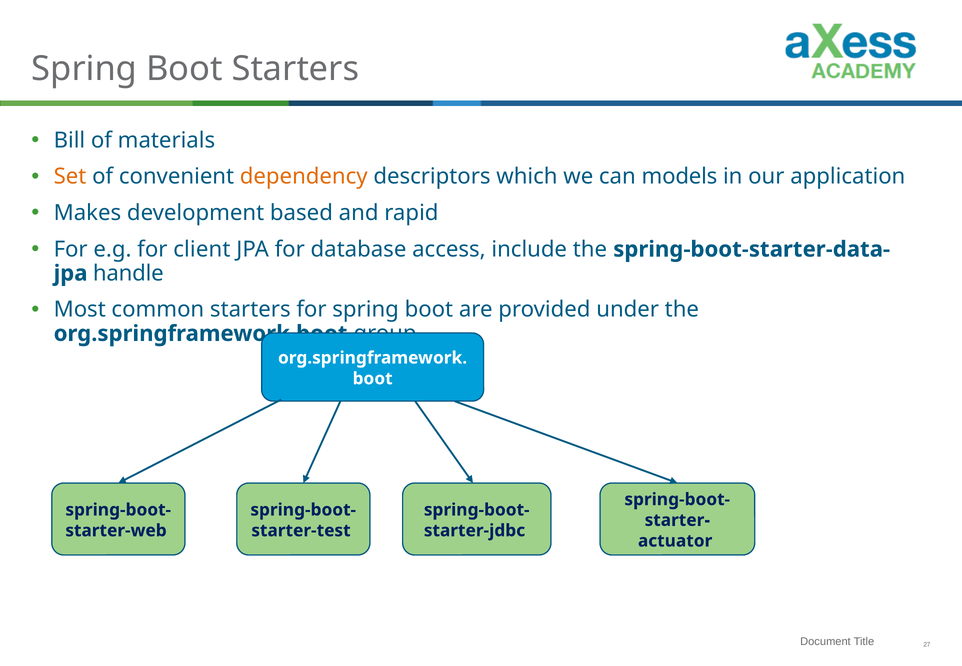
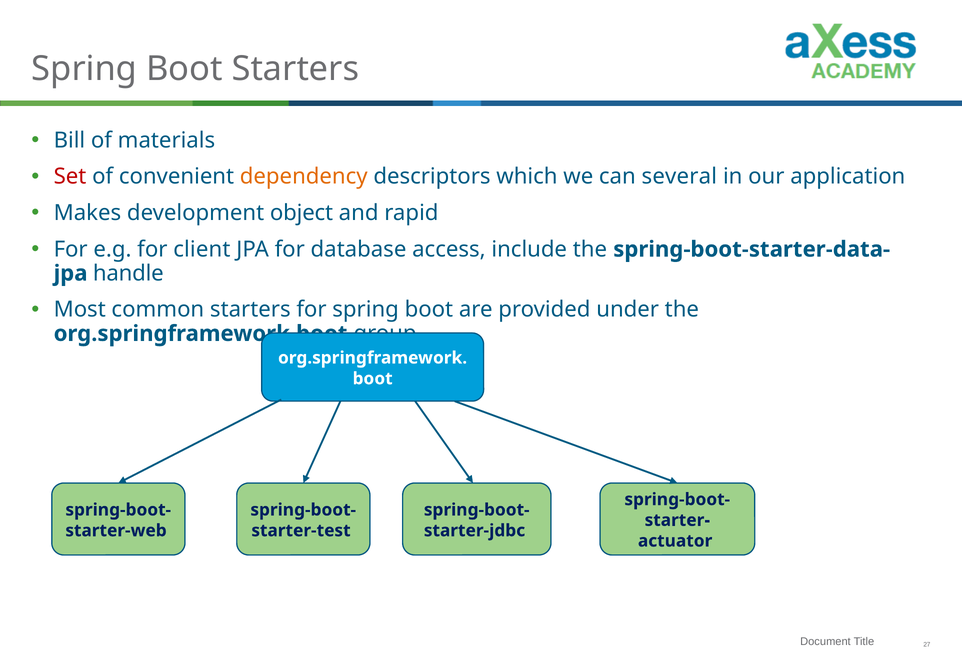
Set colour: orange -> red
models: models -> several
based: based -> object
